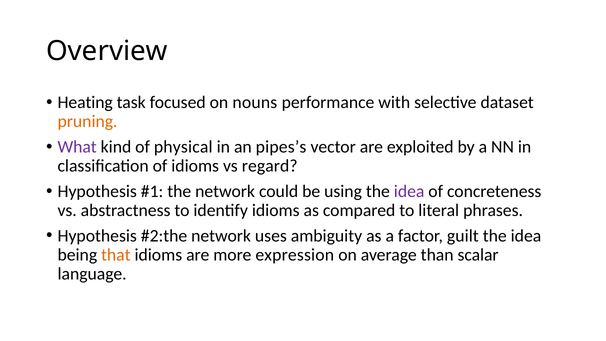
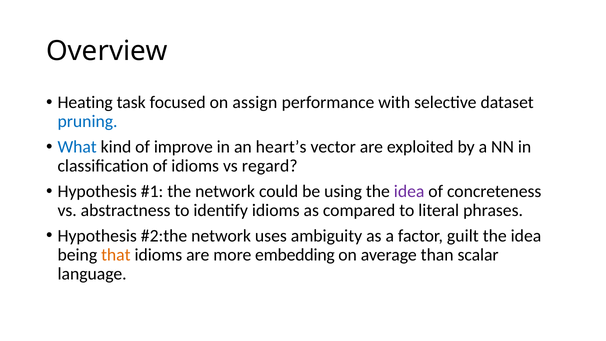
nouns: nouns -> assign
pruning colour: orange -> blue
What colour: purple -> blue
physical: physical -> improve
pipes’s: pipes’s -> heart’s
expression: expression -> embedding
